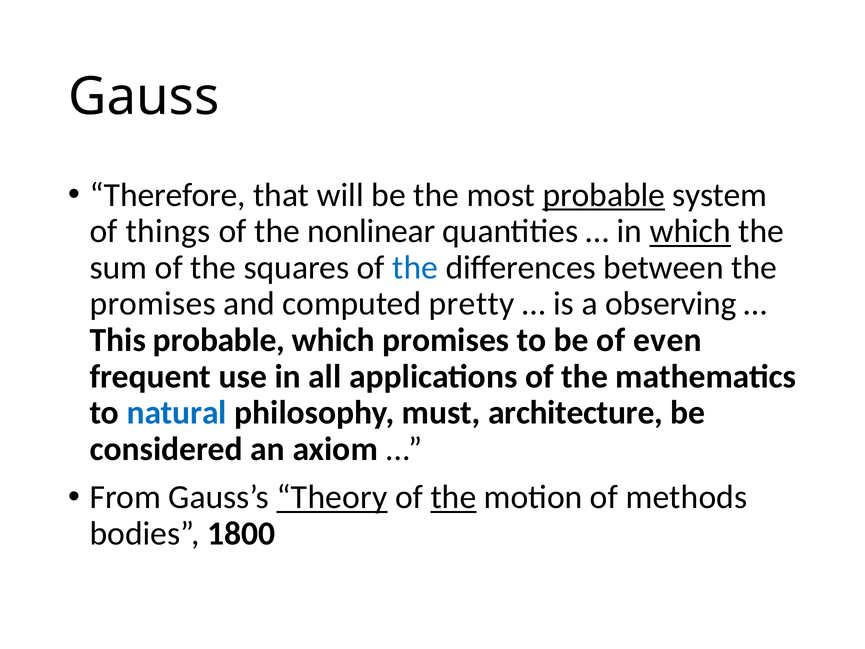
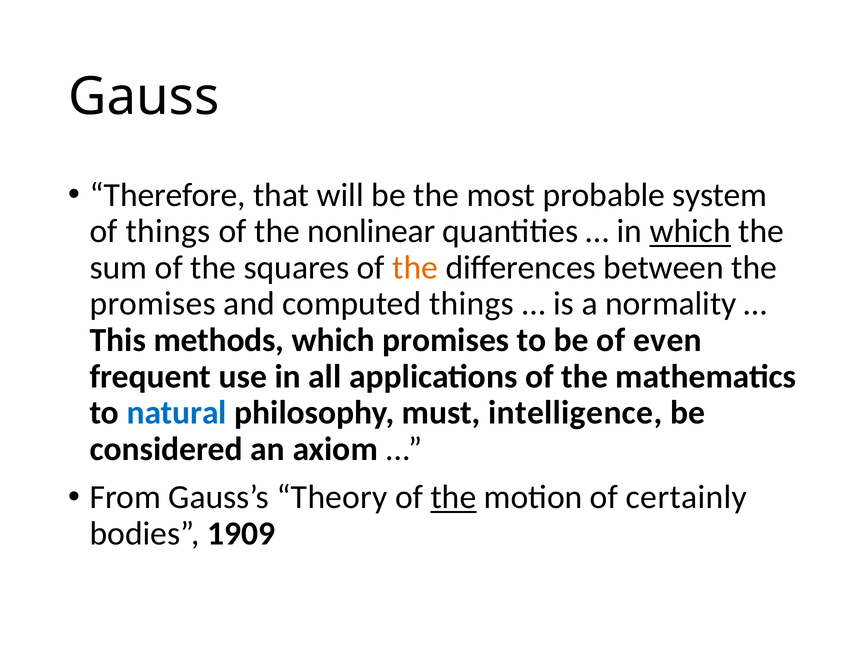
probable at (604, 195) underline: present -> none
the at (415, 267) colour: blue -> orange
computed pretty: pretty -> things
observing: observing -> normality
This probable: probable -> methods
architecture: architecture -> intelligence
Theory underline: present -> none
methods: methods -> certainly
1800: 1800 -> 1909
